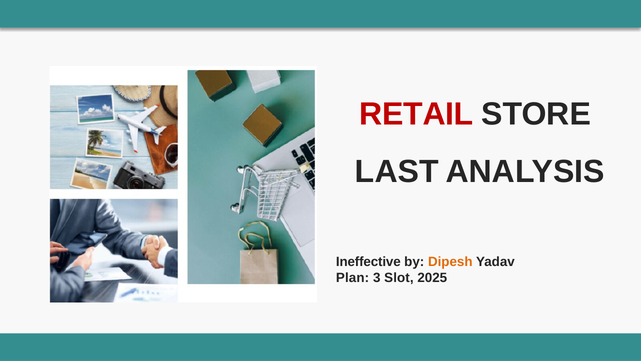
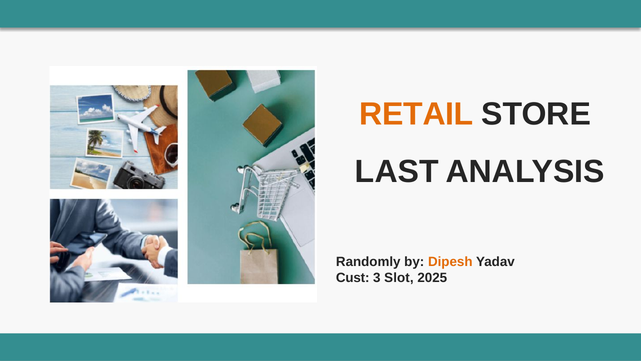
RETAIL colour: red -> orange
Ineffective: Ineffective -> Randomly
Plan: Plan -> Cust
